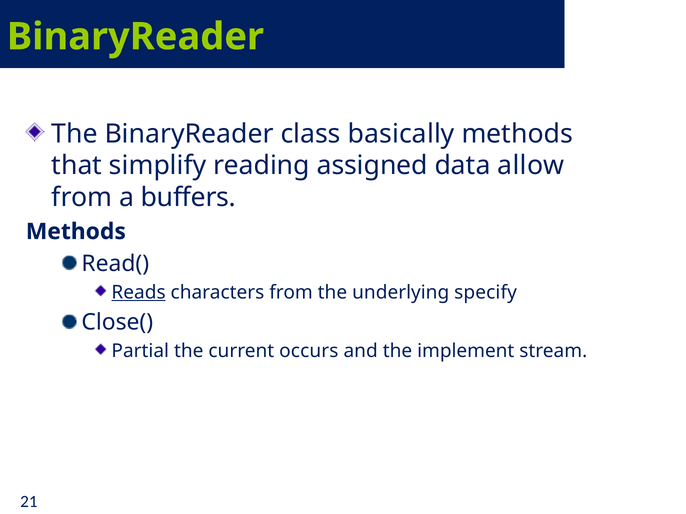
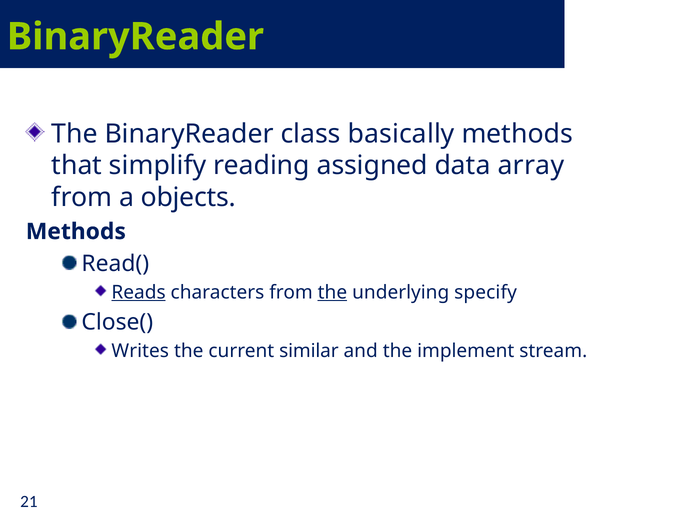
allow: allow -> array
buffers: buffers -> objects
the at (332, 293) underline: none -> present
Partial: Partial -> Writes
occurs: occurs -> similar
